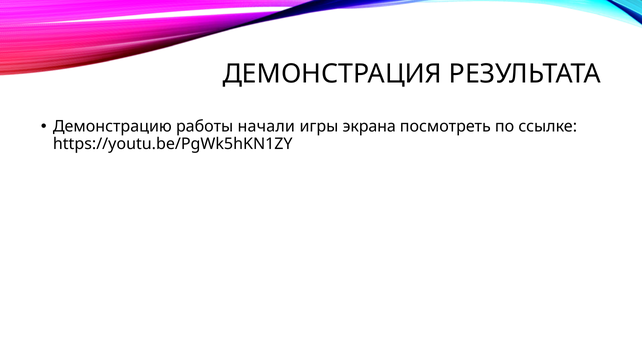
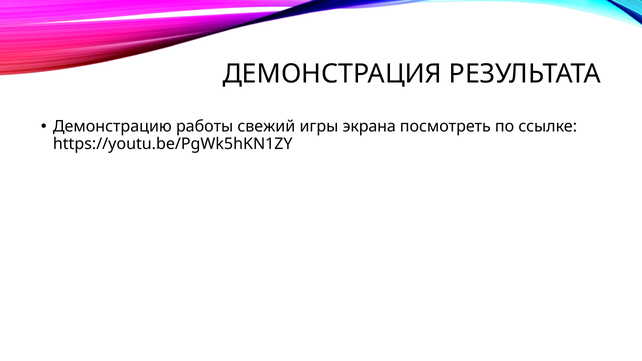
начали: начали -> свежий
